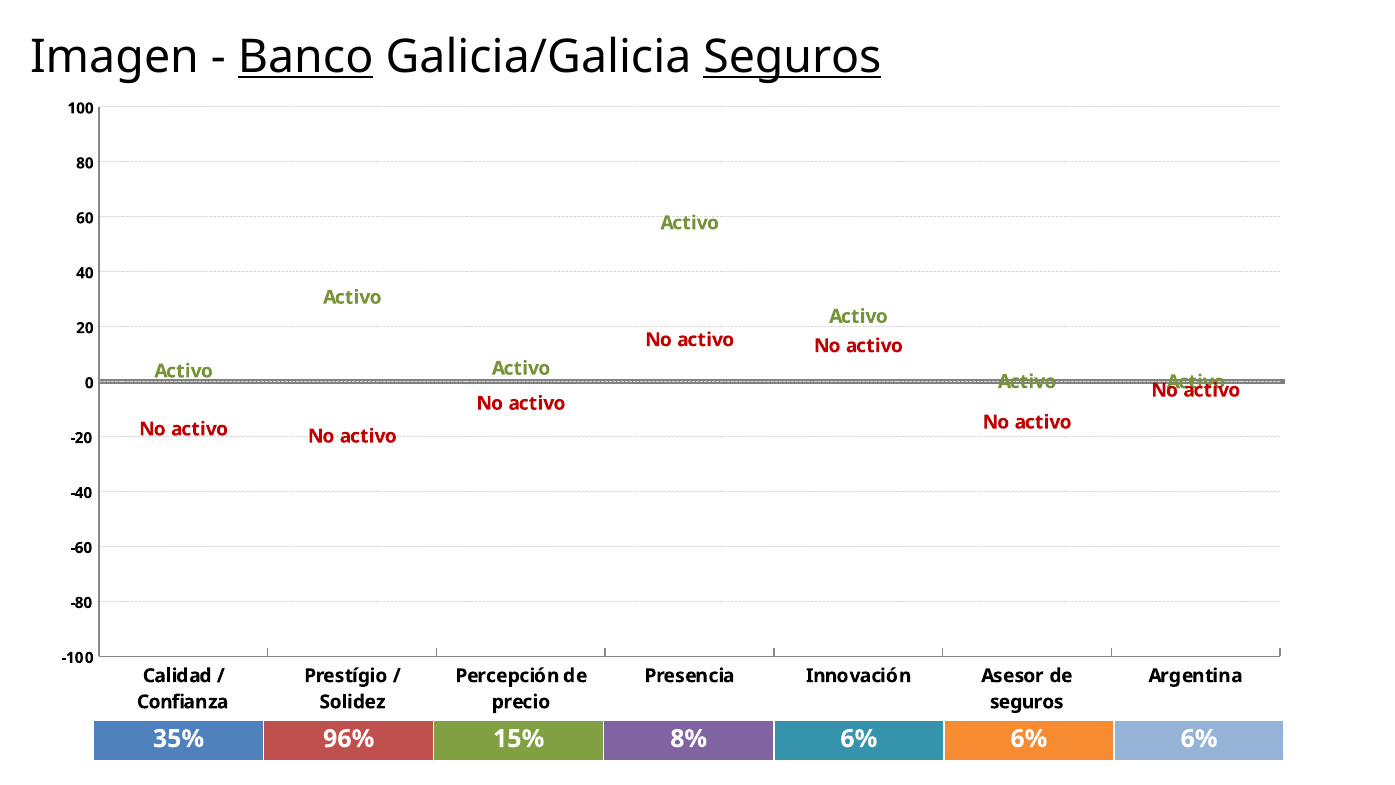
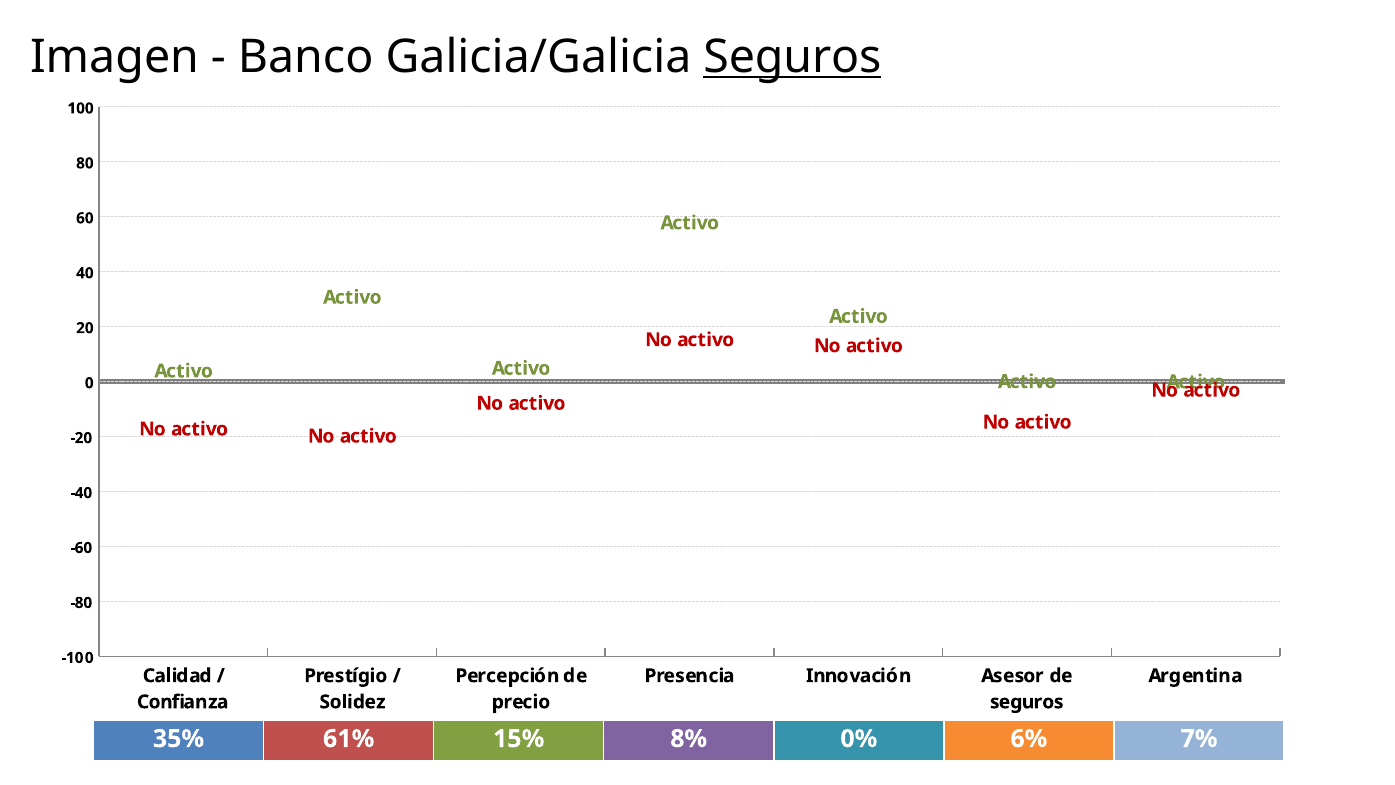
Banco underline: present -> none
96%: 96% -> 61%
8% 6%: 6% -> 0%
6% at (1199, 739): 6% -> 7%
